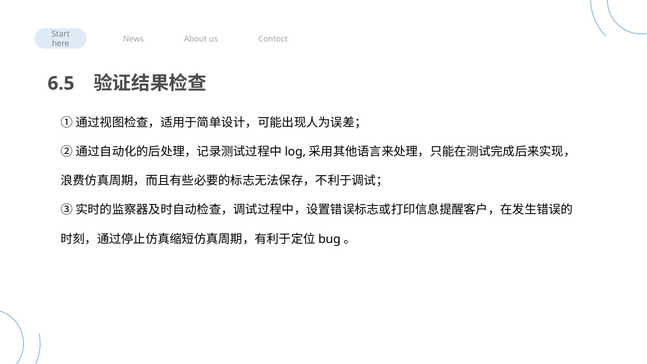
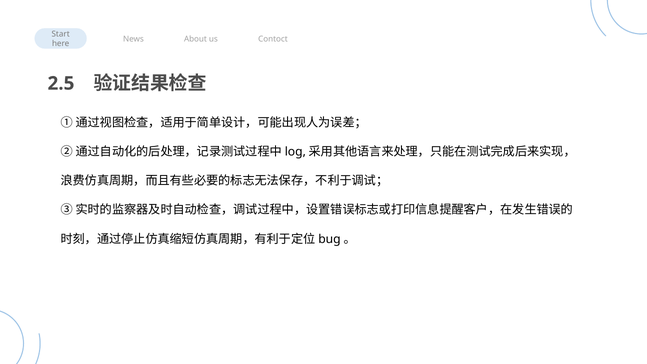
6.5: 6.5 -> 2.5
